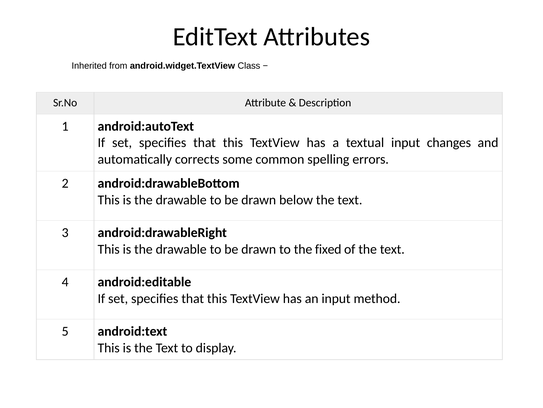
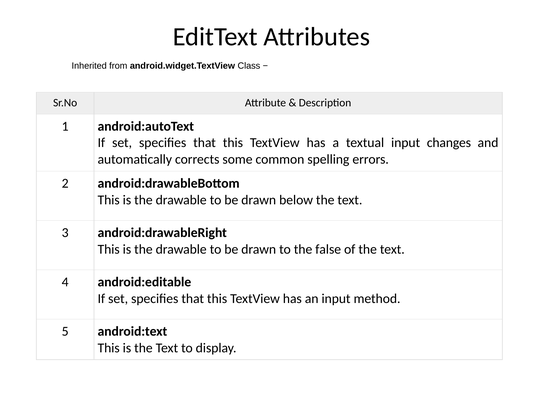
fixed: fixed -> false
